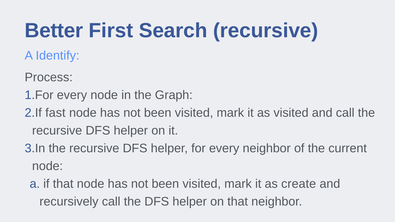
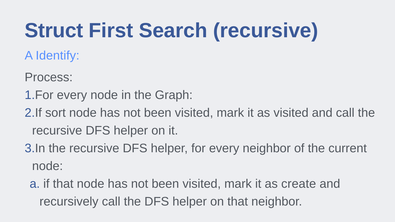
Better: Better -> Struct
fast: fast -> sort
